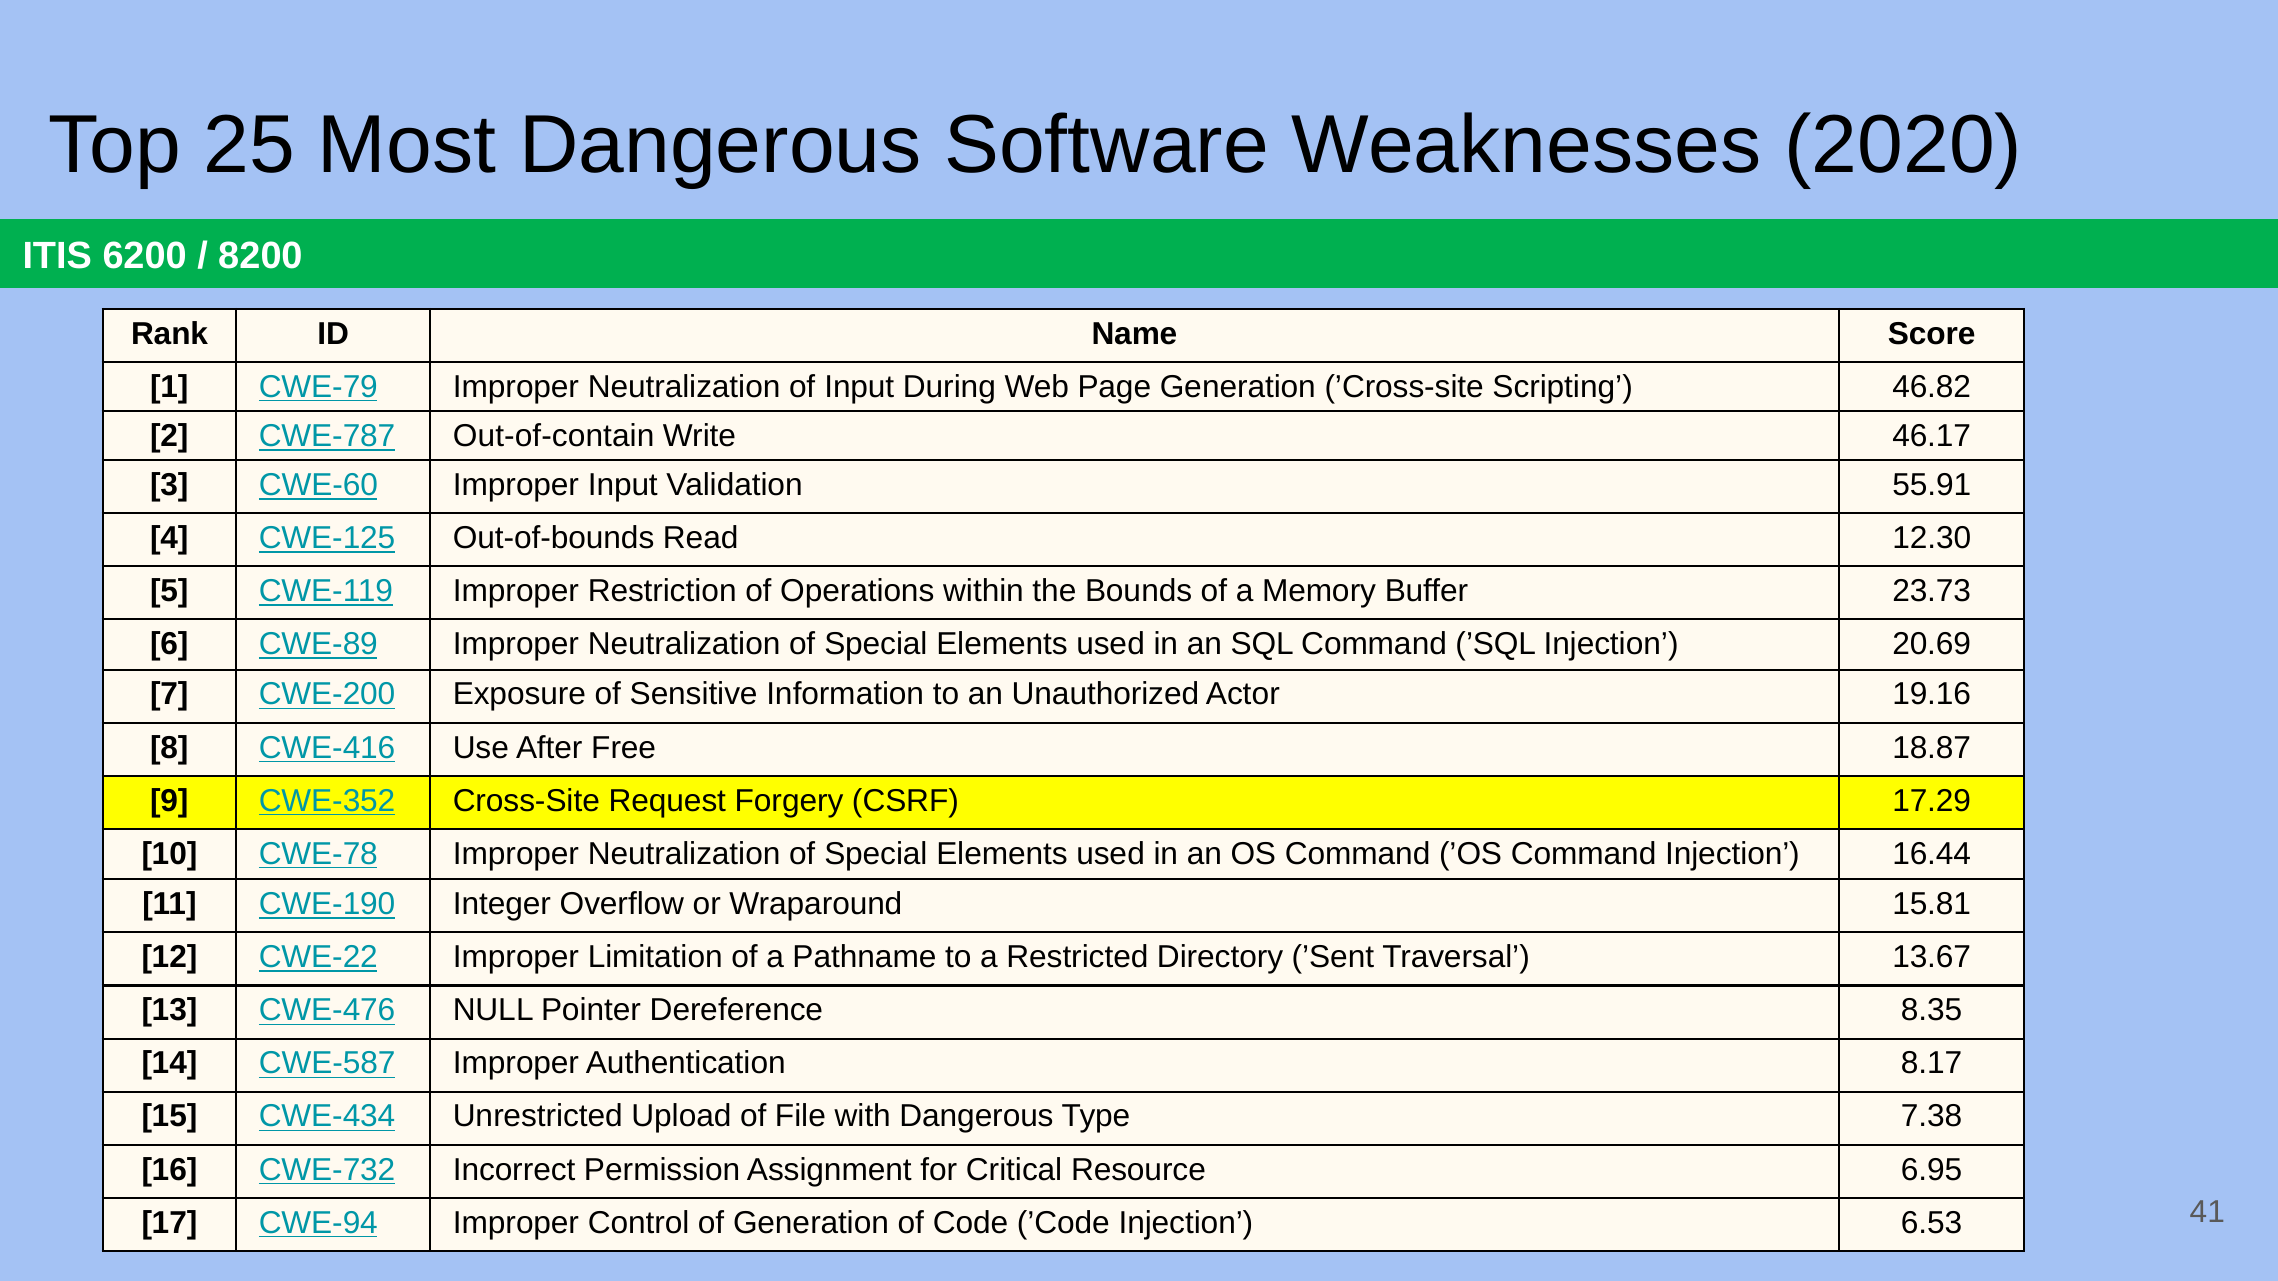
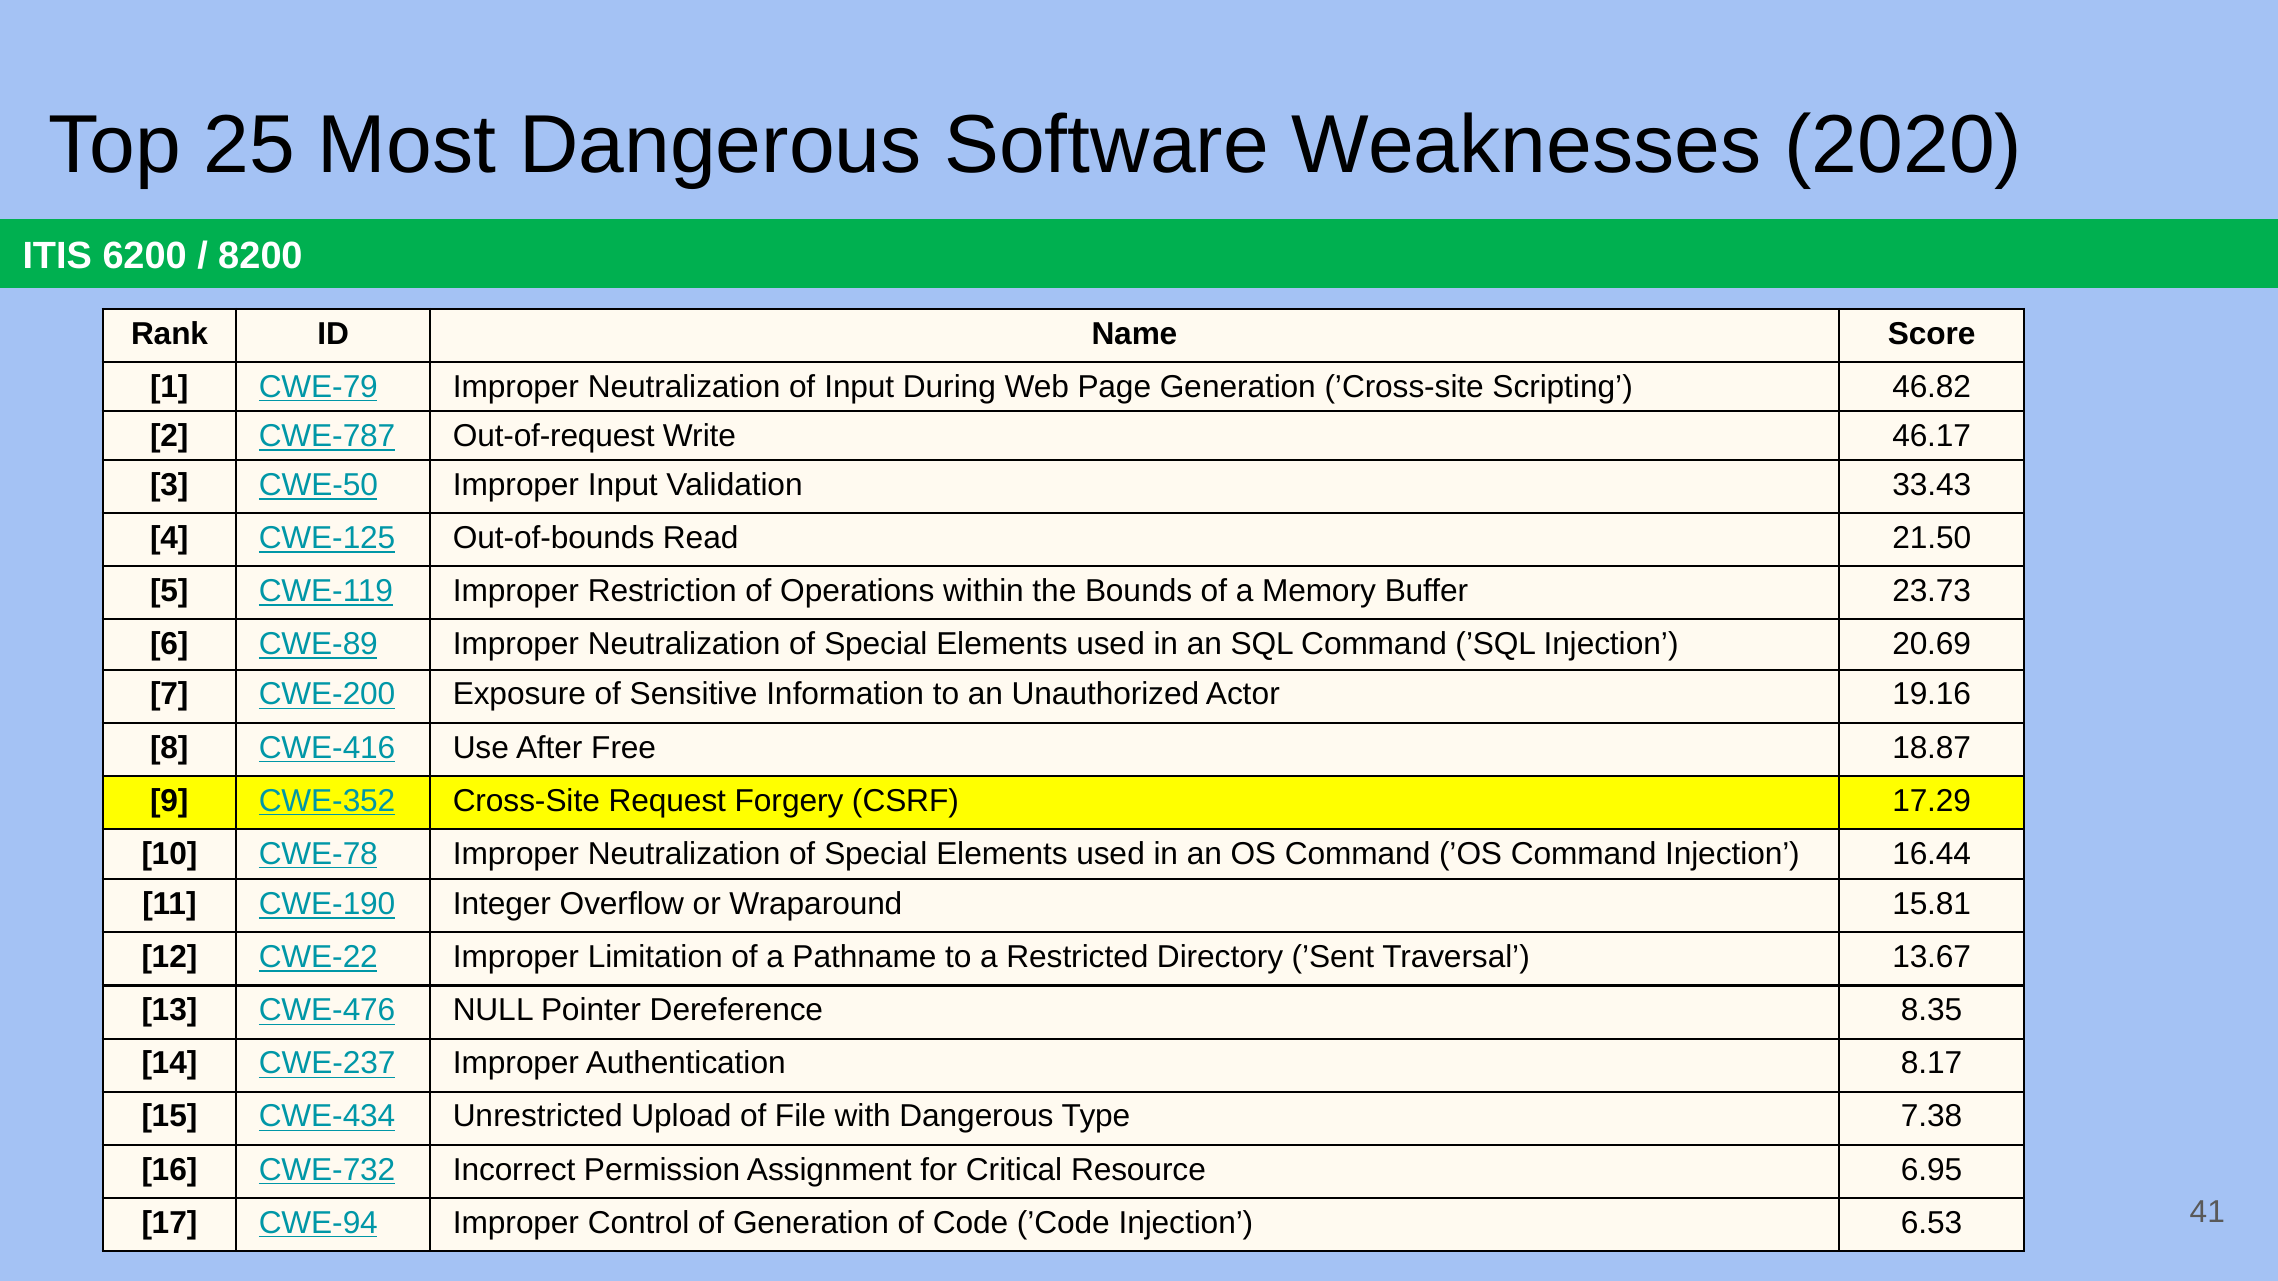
Out-of-contain: Out-of-contain -> Out-of-request
CWE-60: CWE-60 -> CWE-50
55.91: 55.91 -> 33.43
12.30: 12.30 -> 21.50
CWE-587: CWE-587 -> CWE-237
